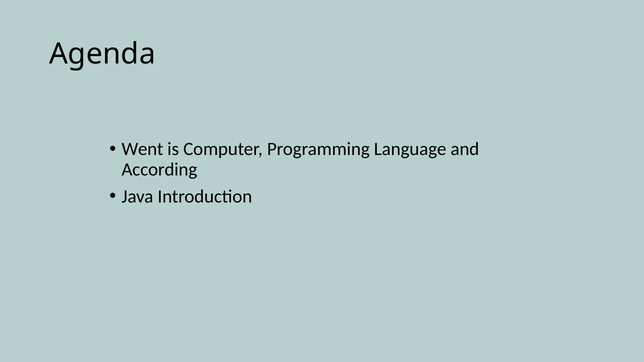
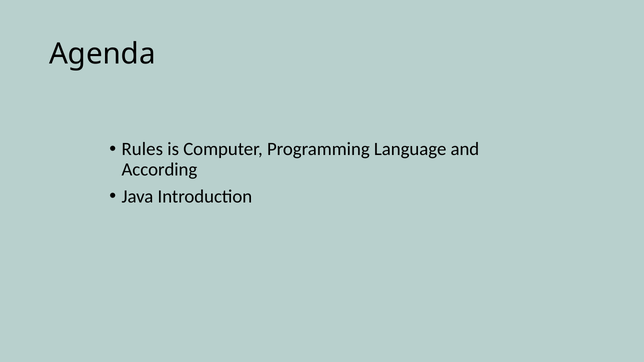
Went: Went -> Rules
